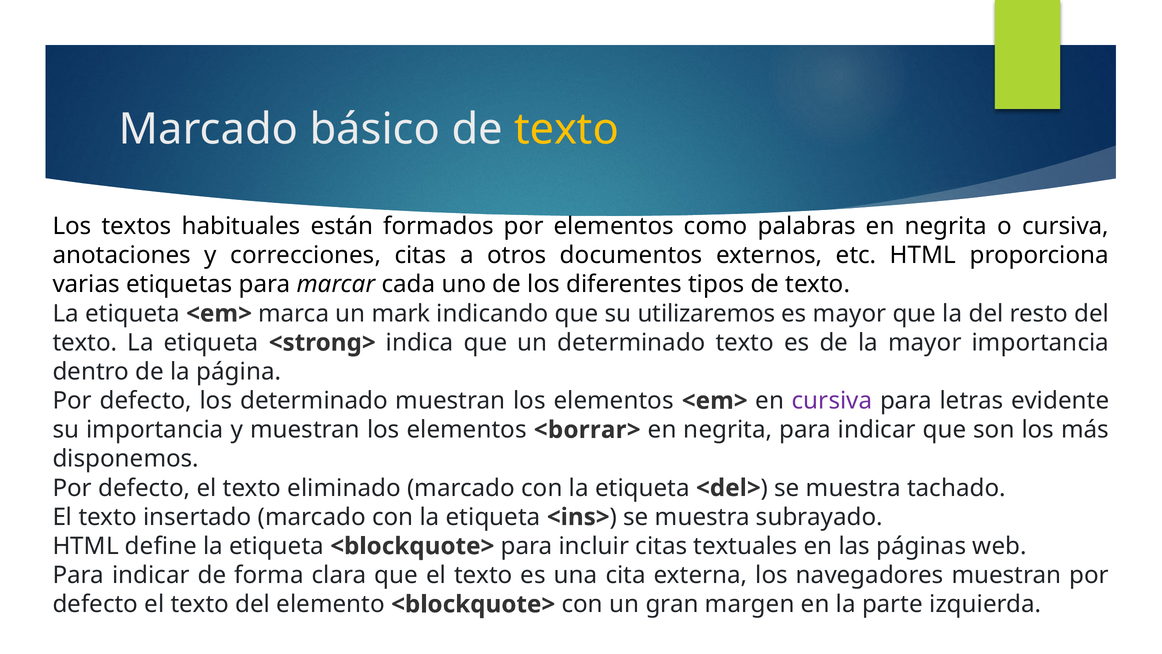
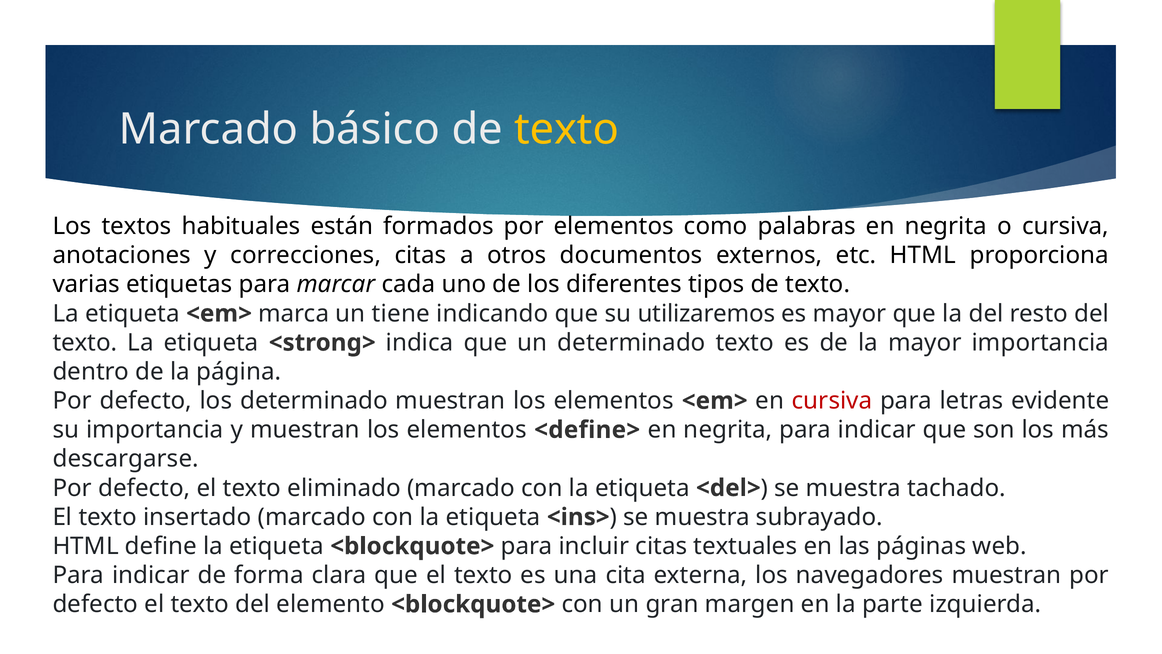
mark: mark -> tiene
cursiva at (832, 401) colour: purple -> red
<borrar>: <borrar> -> <define>
disponemos: disponemos -> descargarse
